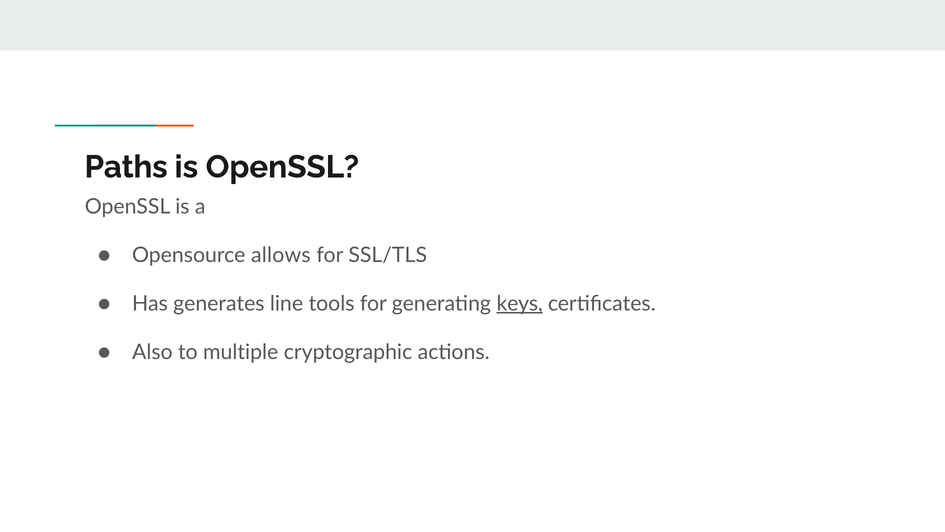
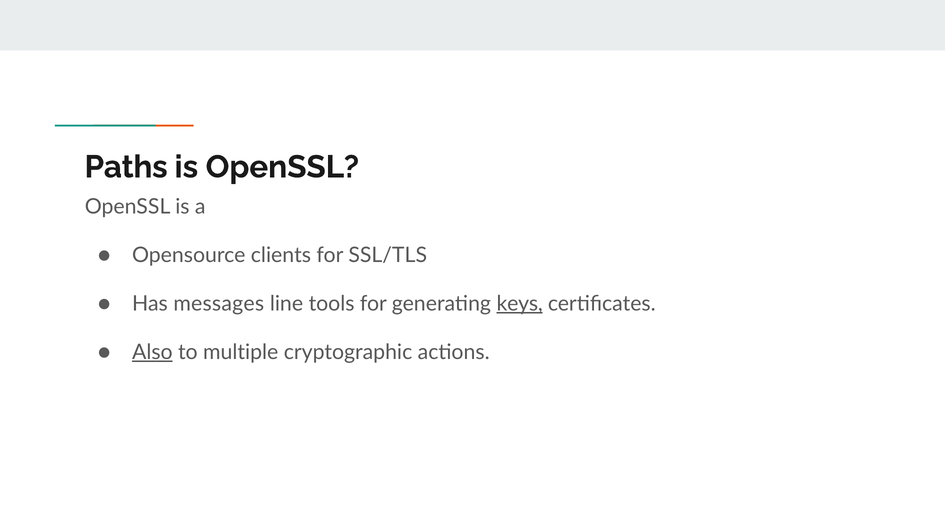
allows: allows -> clients
generates: generates -> messages
Also underline: none -> present
